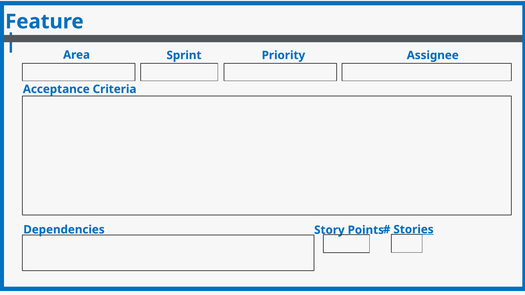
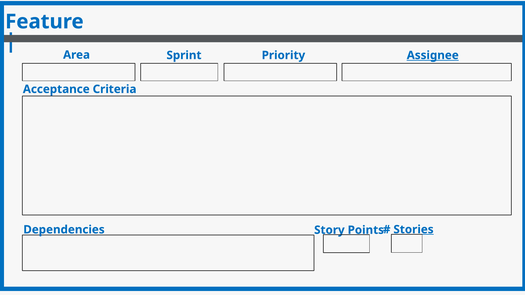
Assignee underline: none -> present
